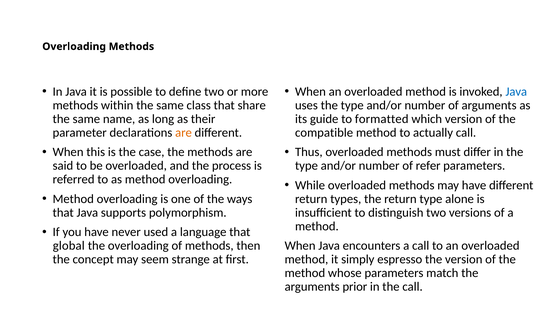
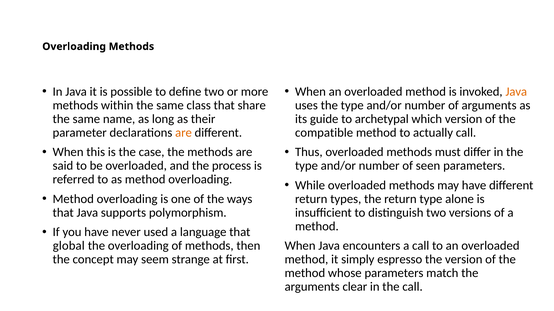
Java at (516, 92) colour: blue -> orange
formatted: formatted -> archetypal
refer: refer -> seen
prior: prior -> clear
